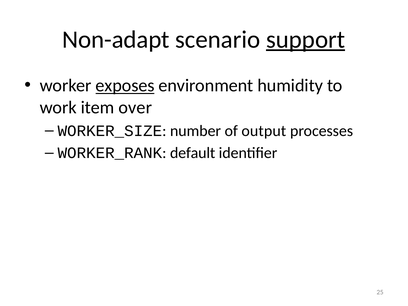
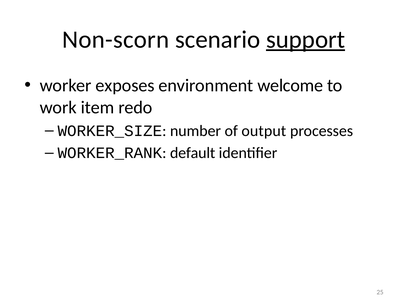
Non-adapt: Non-adapt -> Non-scorn
exposes underline: present -> none
humidity: humidity -> welcome
over: over -> redo
